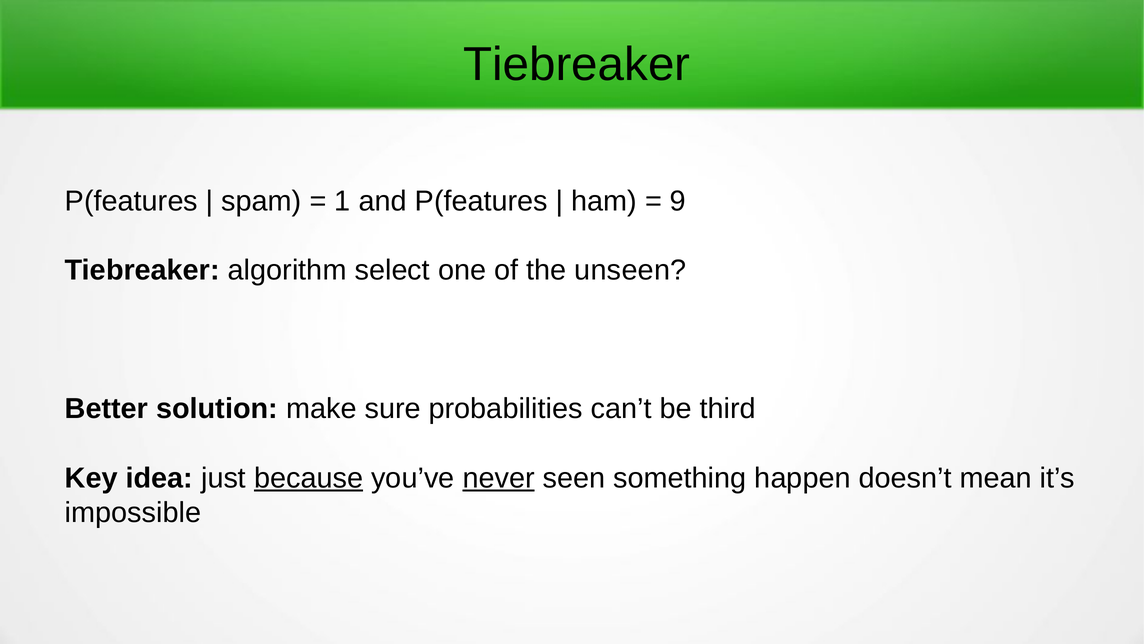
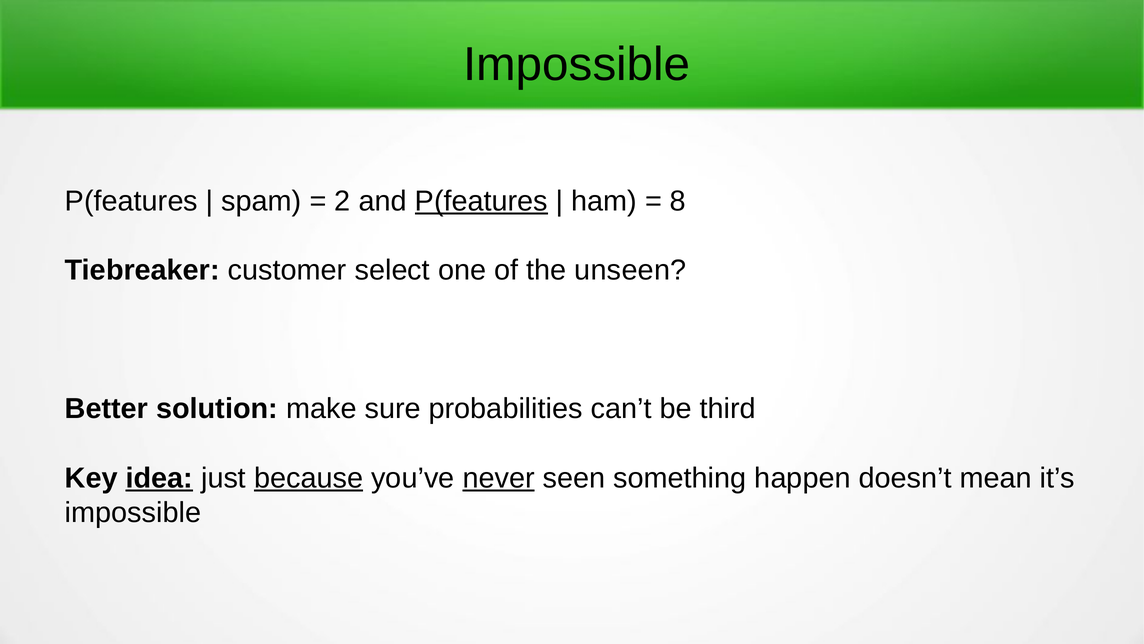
Tiebreaker at (577, 65): Tiebreaker -> Impossible
1: 1 -> 2
P(features at (481, 201) underline: none -> present
9: 9 -> 8
algorithm: algorithm -> customer
idea underline: none -> present
